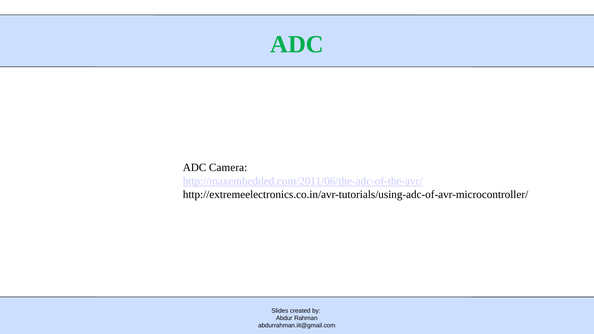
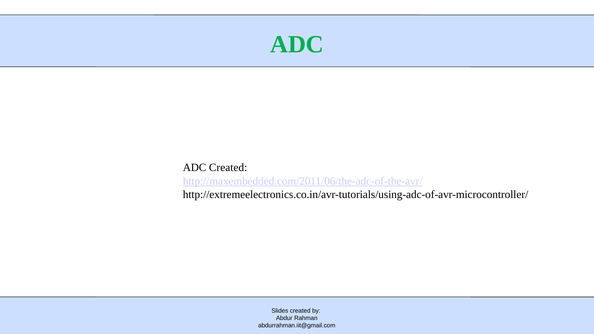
ADC Camera: Camera -> Created
